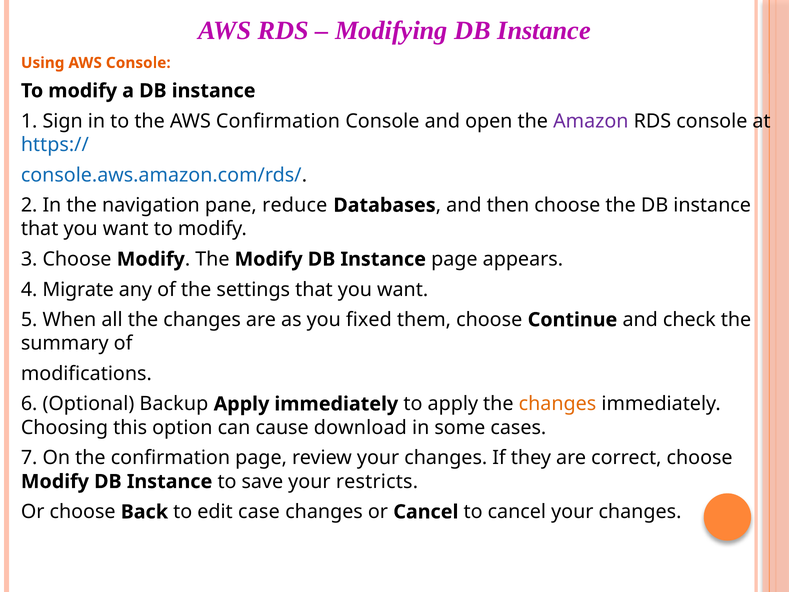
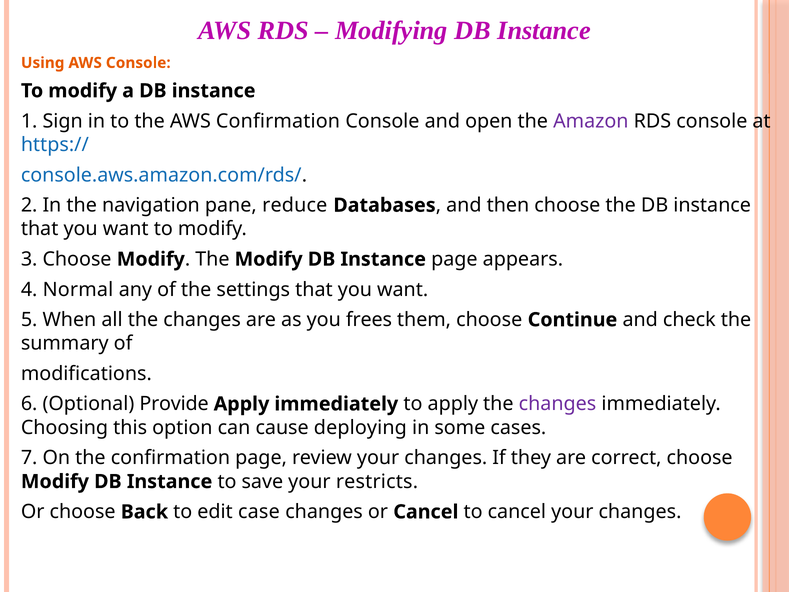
Migrate: Migrate -> Normal
fixed: fixed -> frees
Backup: Backup -> Provide
changes at (558, 404) colour: orange -> purple
download: download -> deploying
